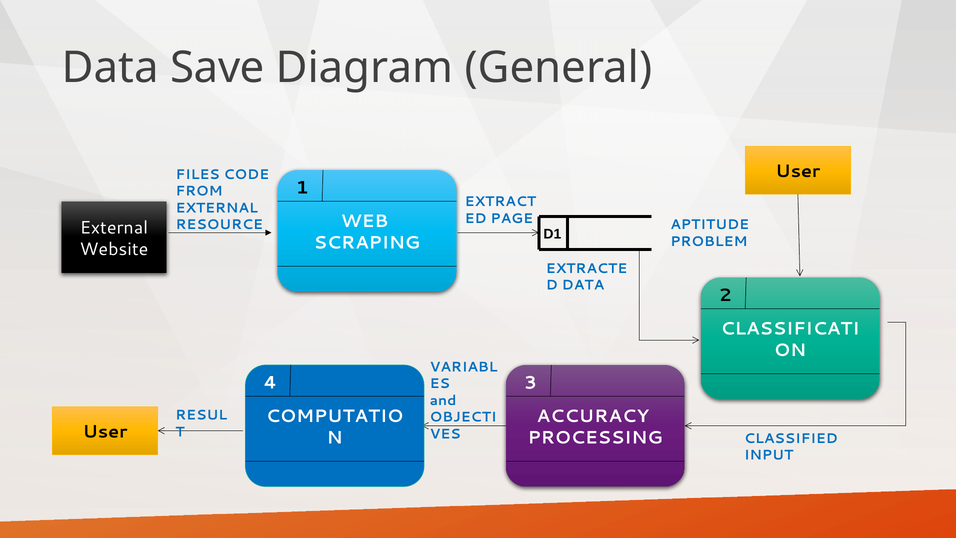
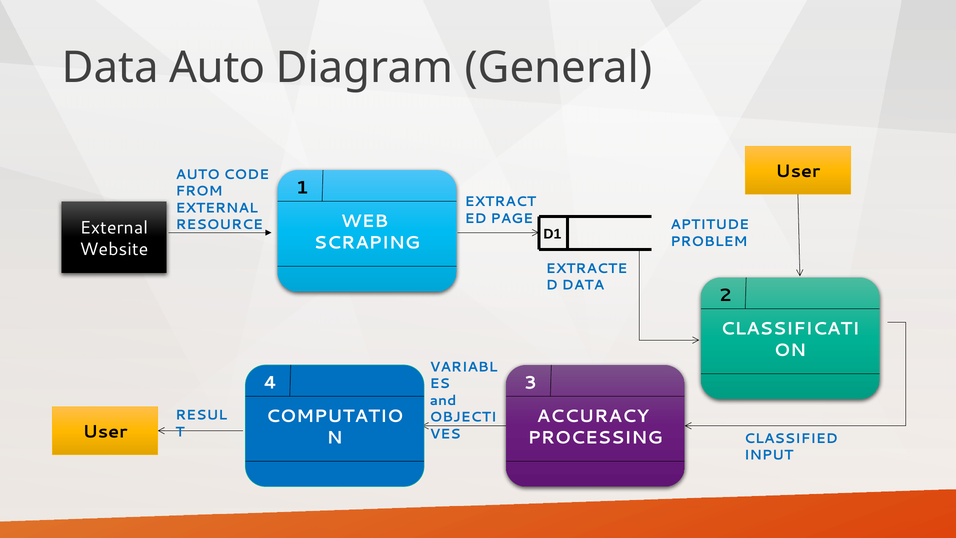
Data Save: Save -> Auto
FILES at (198, 174): FILES -> AUTO
